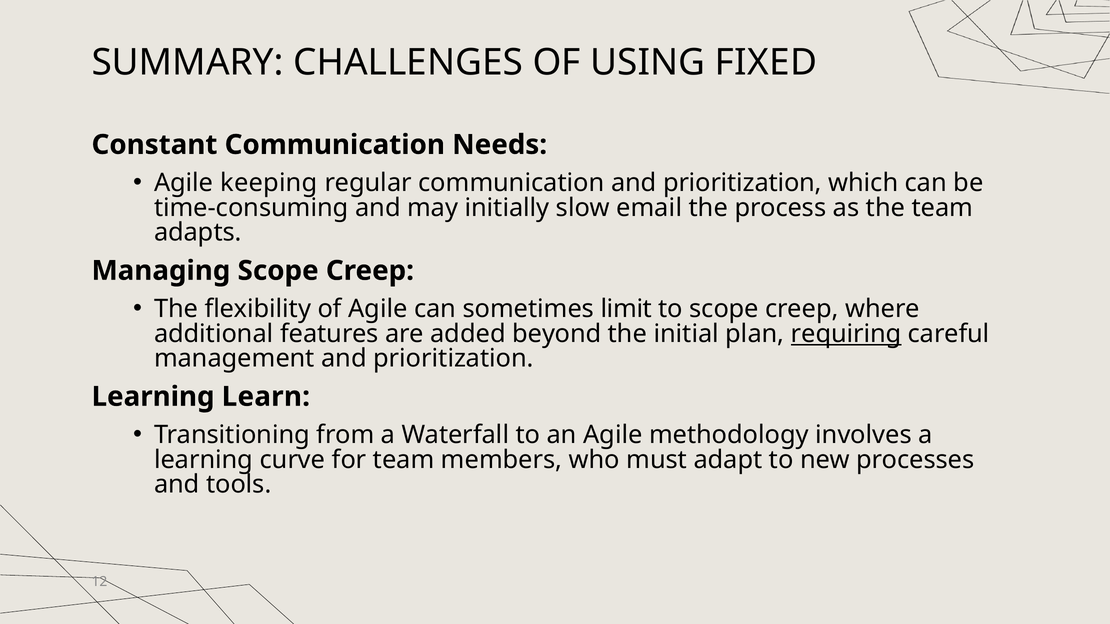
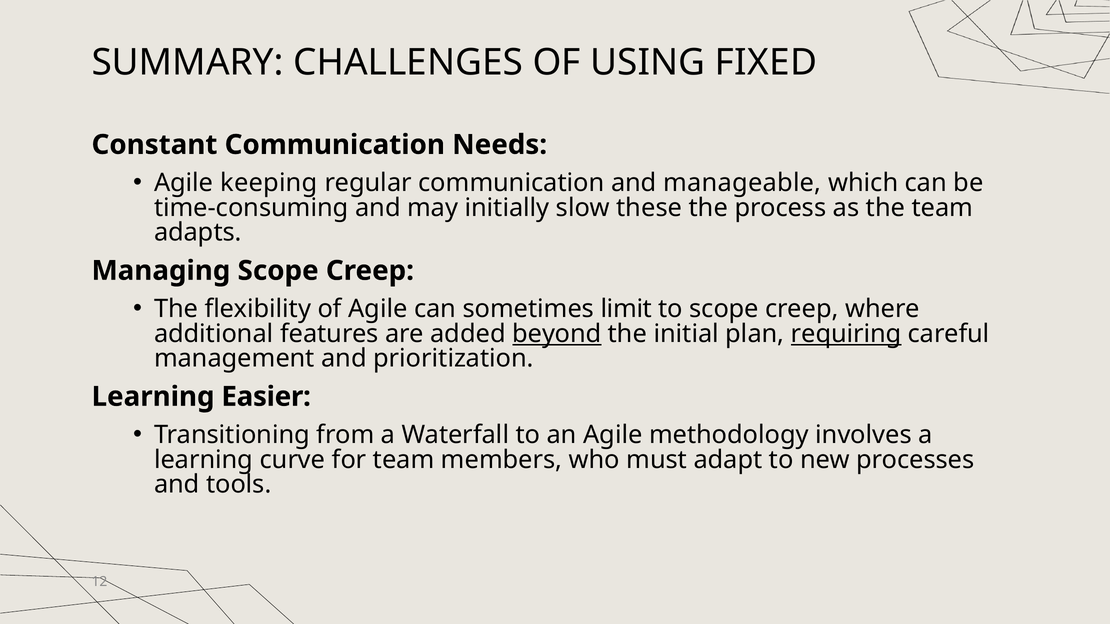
communication and prioritization: prioritization -> manageable
email: email -> these
beyond underline: none -> present
Learn: Learn -> Easier
